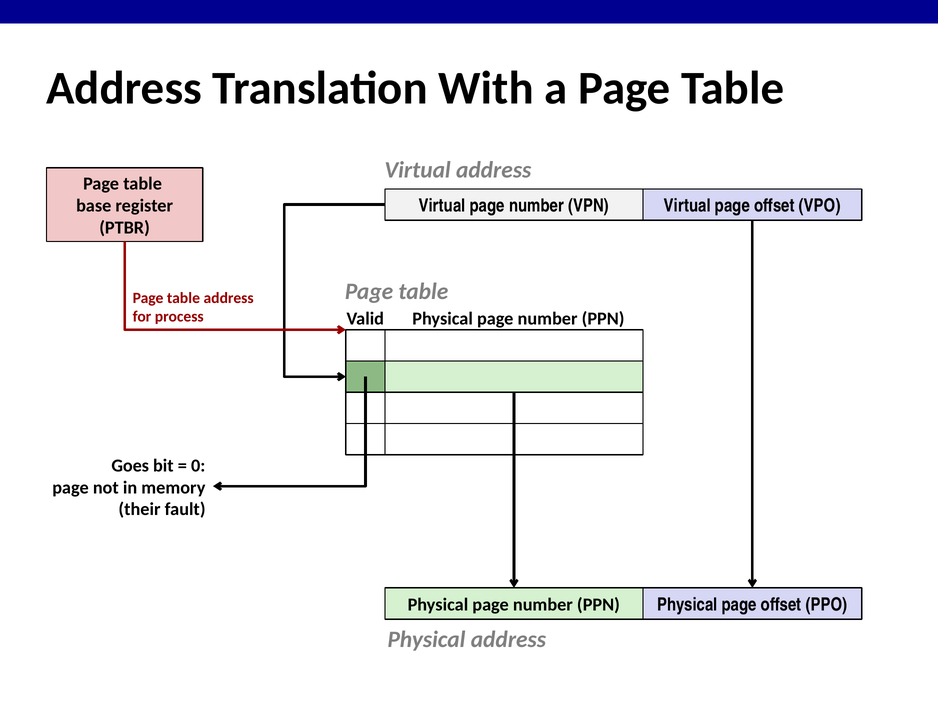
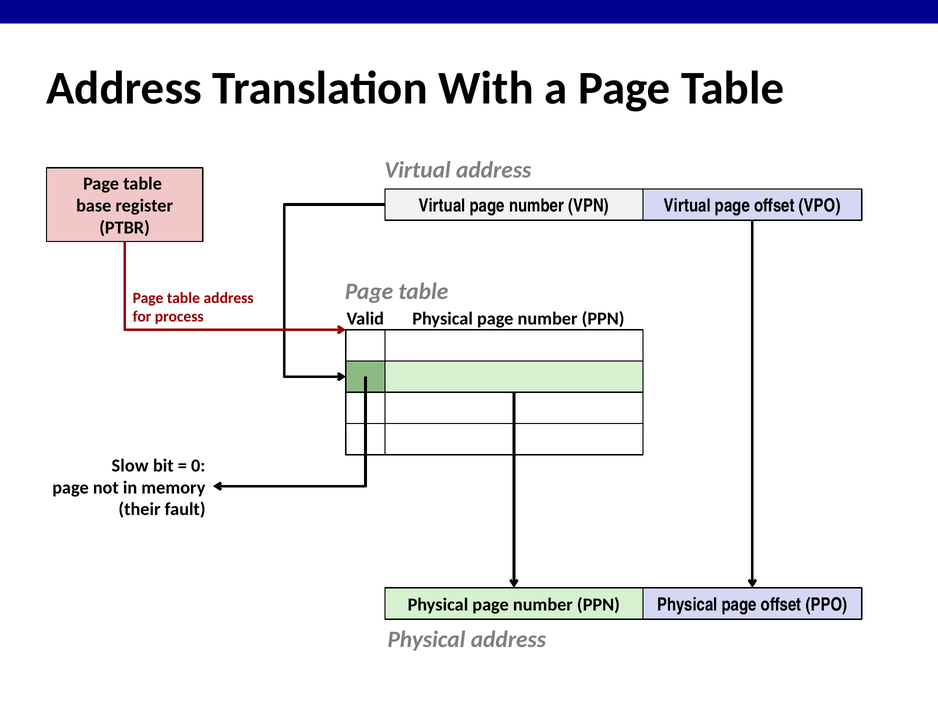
Goes: Goes -> Slow
